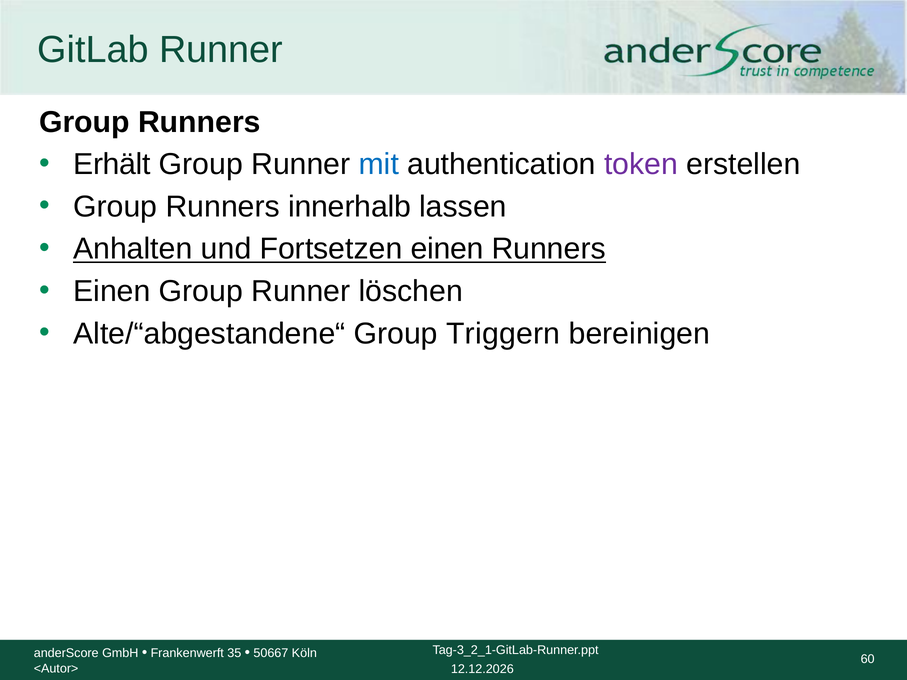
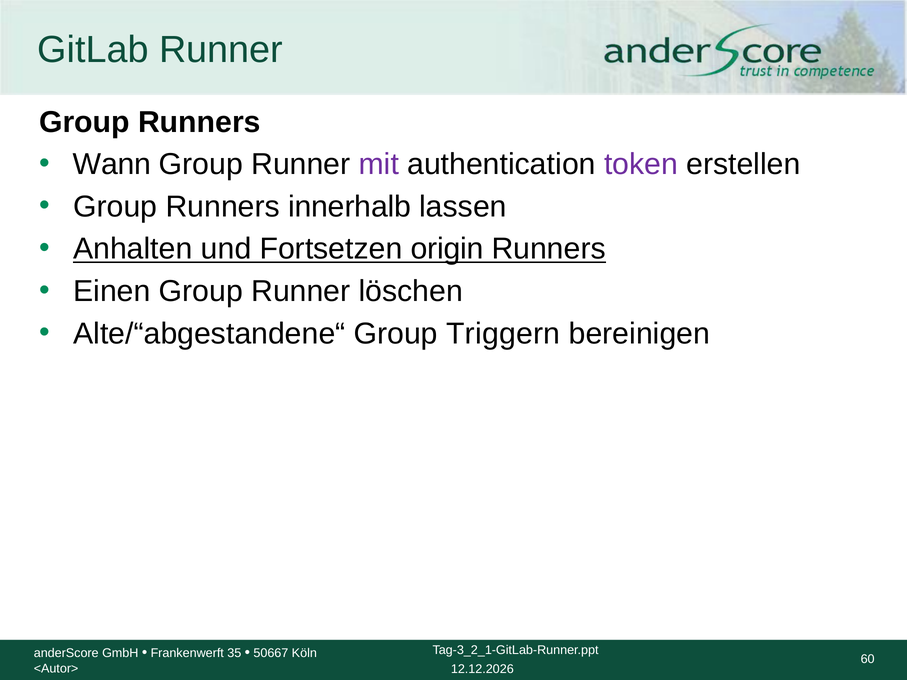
Erhält: Erhält -> Wann
mit colour: blue -> purple
Fortsetzen einen: einen -> origin
